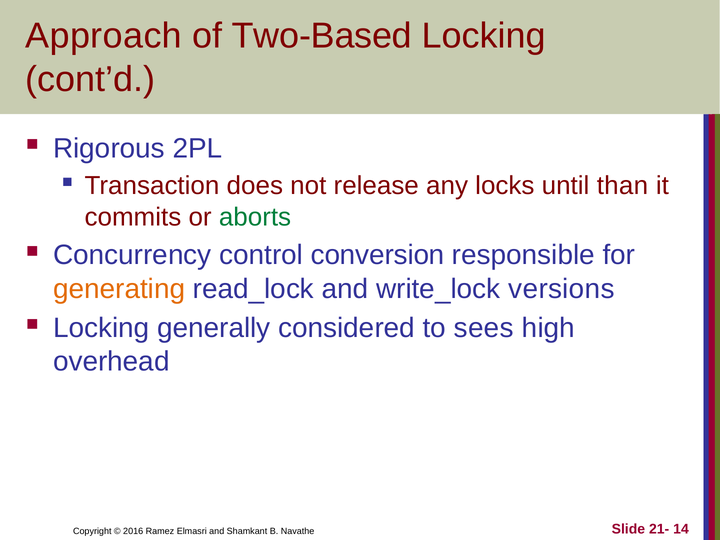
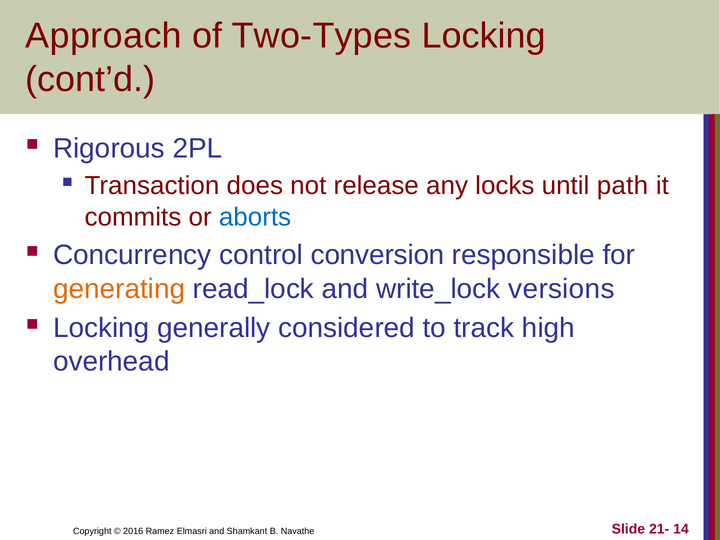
Two-Based: Two-Based -> Two-Types
than: than -> path
aborts colour: green -> blue
sees: sees -> track
